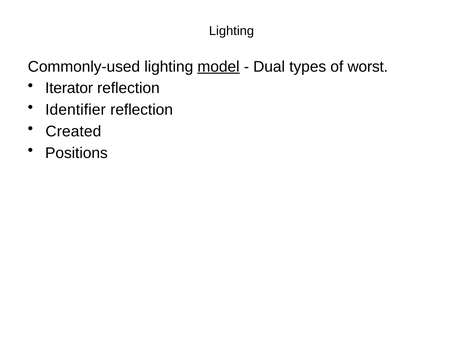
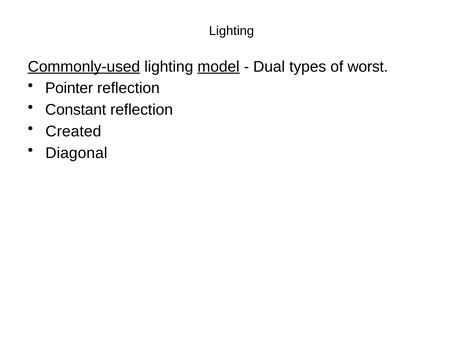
Commonly-used underline: none -> present
Iterator: Iterator -> Pointer
Identifier: Identifier -> Constant
Positions: Positions -> Diagonal
